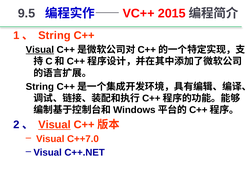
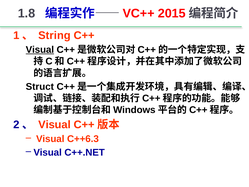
9.5: 9.5 -> 1.8
String at (40, 86): String -> Struct
Visual at (54, 125) underline: present -> none
C++7.0: C++7.0 -> C++6.3
